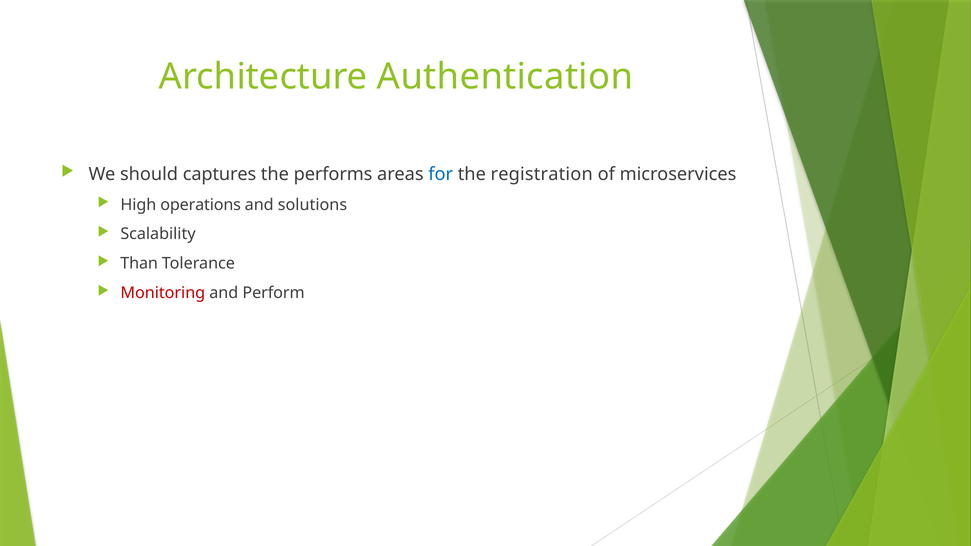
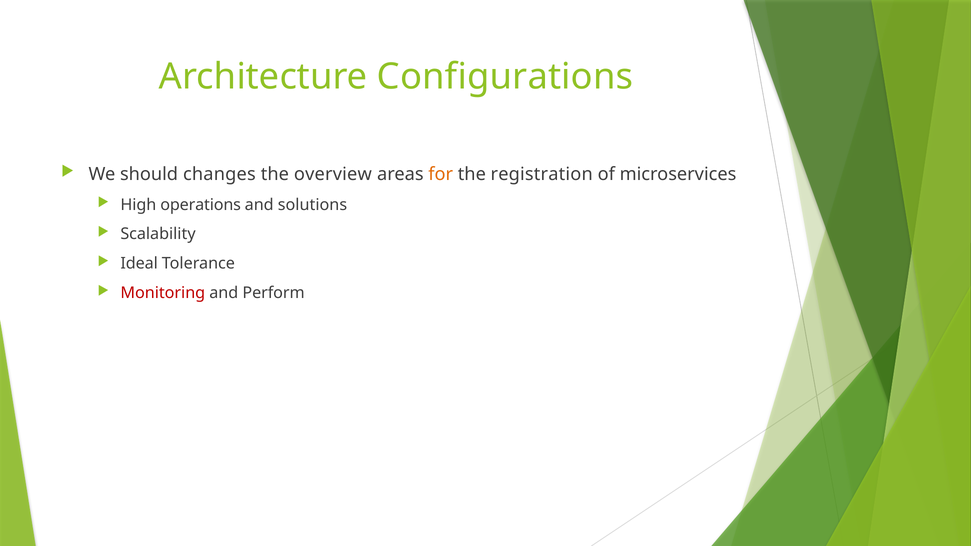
Authentication: Authentication -> Configurations
captures: captures -> changes
performs: performs -> overview
for colour: blue -> orange
Than: Than -> Ideal
